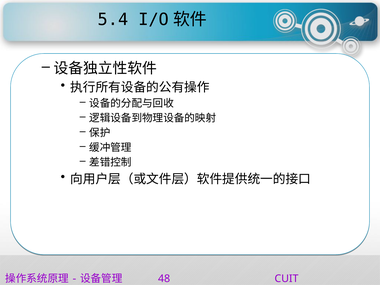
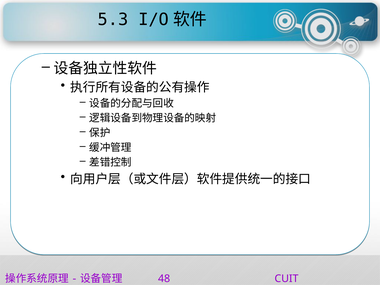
5.4: 5.4 -> 5.3
